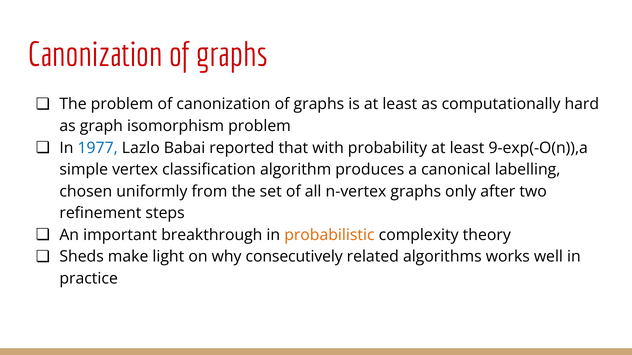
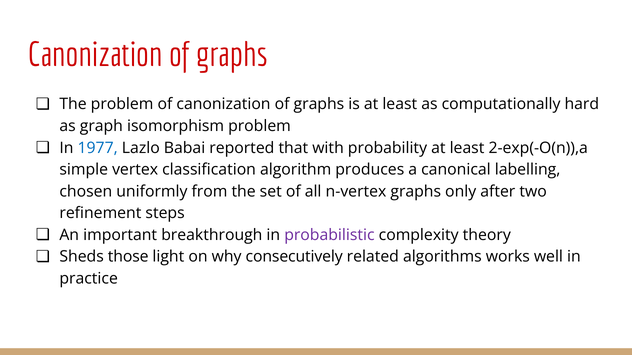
9-exp(-O(n)),a: 9-exp(-O(n)),a -> 2-exp(-O(n)),a
probabilistic colour: orange -> purple
make: make -> those
